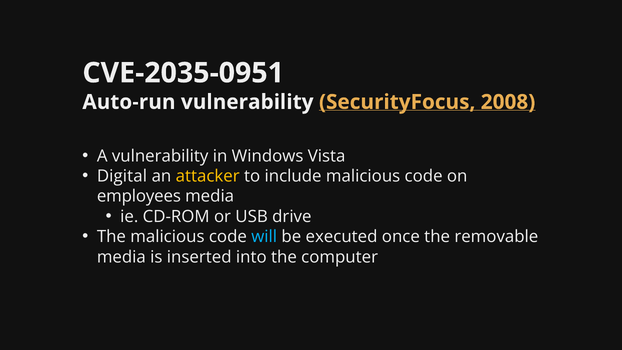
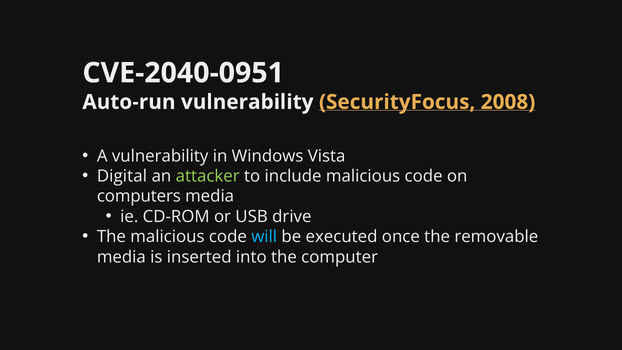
CVE-2035-0951: CVE-2035-0951 -> CVE-2040-0951
attacker colour: yellow -> light green
employees: employees -> computers
